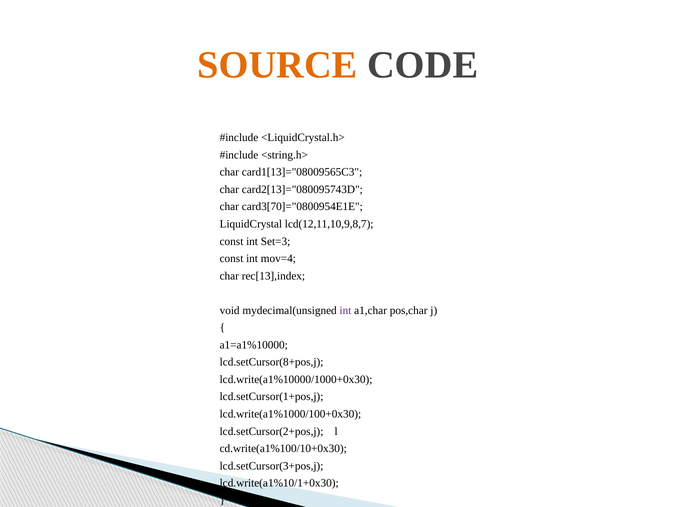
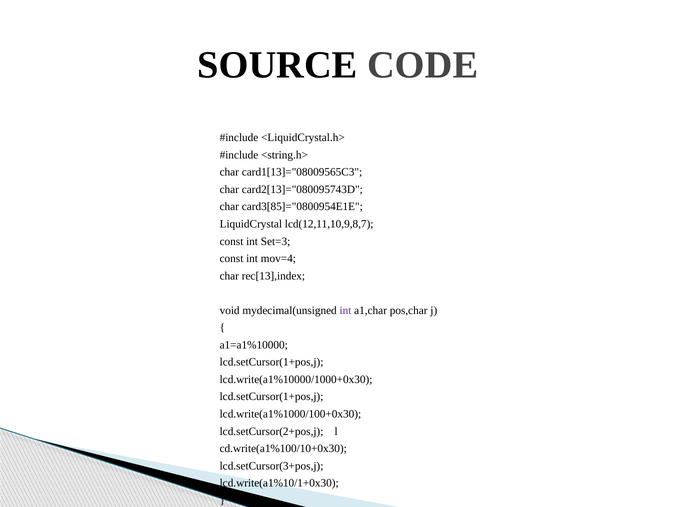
SOURCE colour: orange -> black
card3[70]="0800954E1E: card3[70]="0800954E1E -> card3[85]="0800954E1E
lcd.setCursor(8+pos,j at (272, 362): lcd.setCursor(8+pos,j -> lcd.setCursor(1+pos,j
